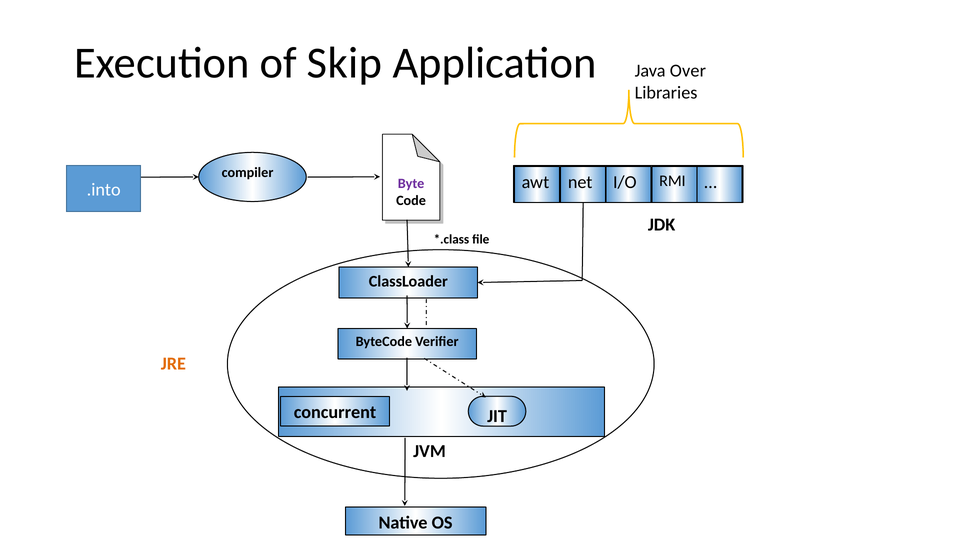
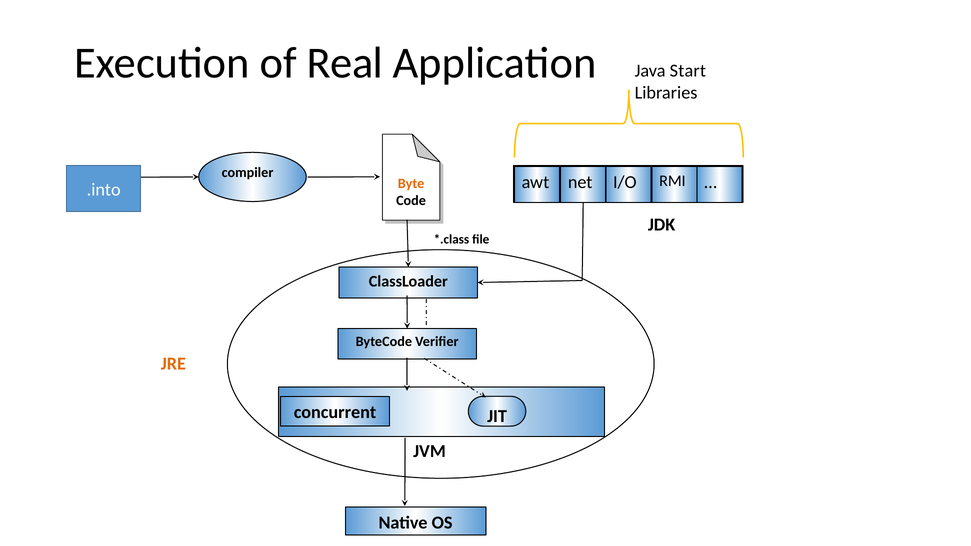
Skip: Skip -> Real
Over: Over -> Start
Byte colour: purple -> orange
